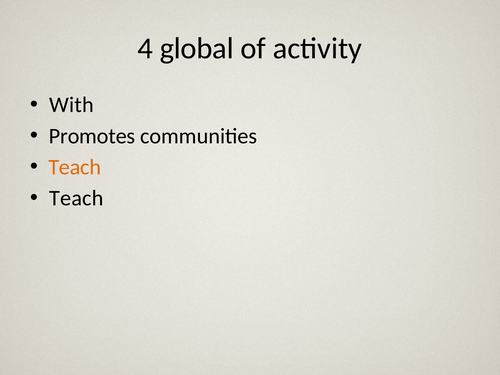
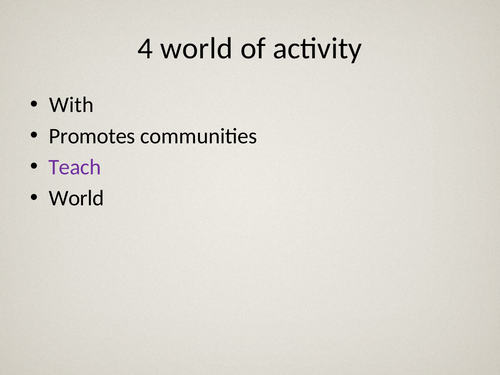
4 global: global -> world
Teach at (75, 167) colour: orange -> purple
Teach at (76, 198): Teach -> World
